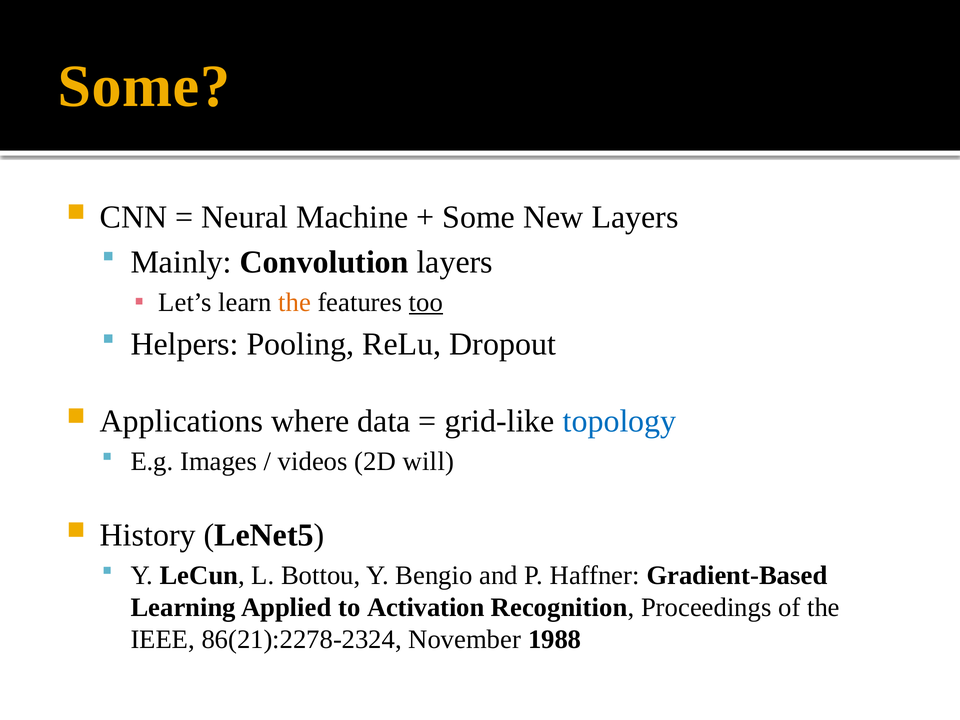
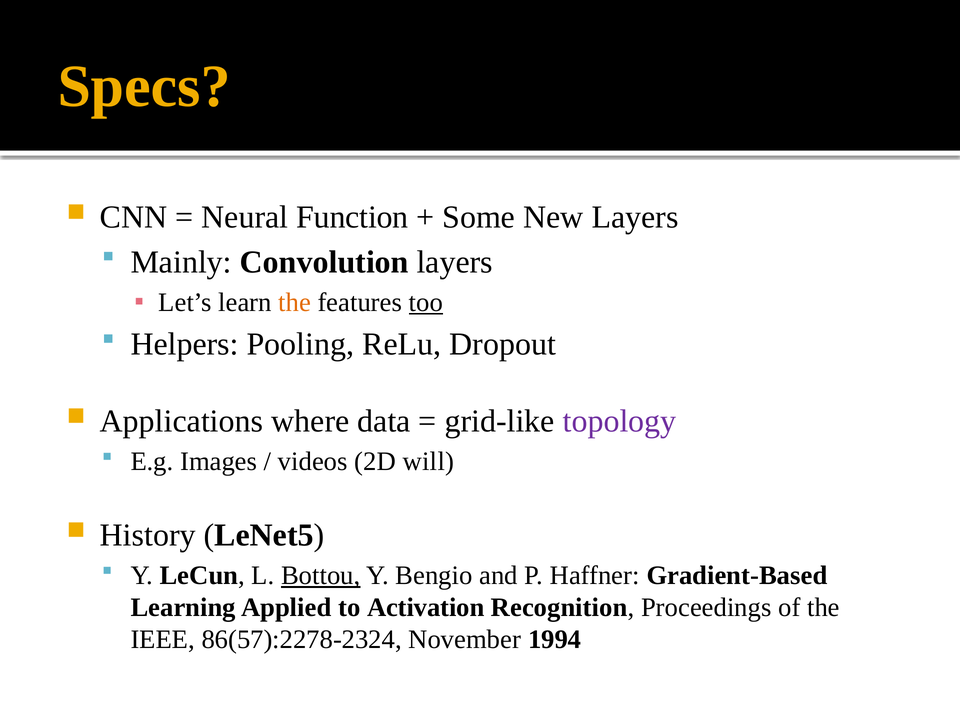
Some at (144, 86): Some -> Specs
Machine: Machine -> Function
topology colour: blue -> purple
Bottou underline: none -> present
86(21):2278-2324: 86(21):2278-2324 -> 86(57):2278-2324
1988: 1988 -> 1994
